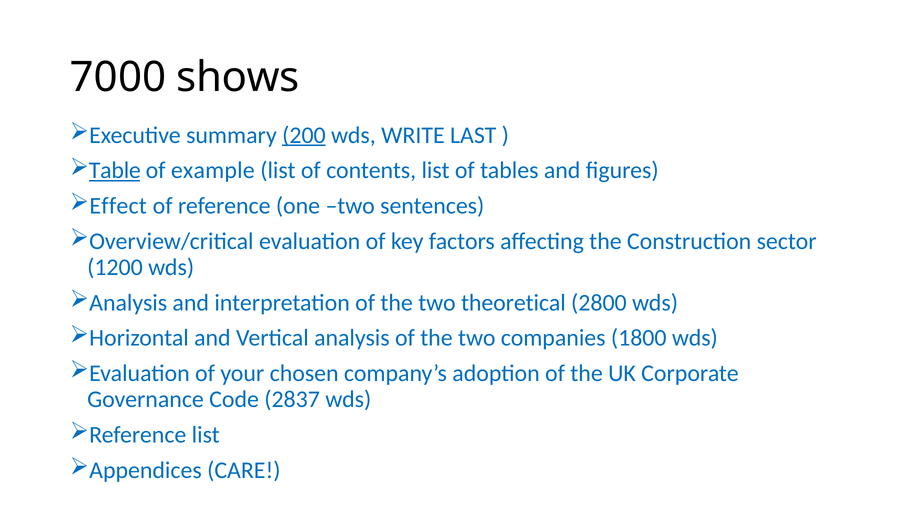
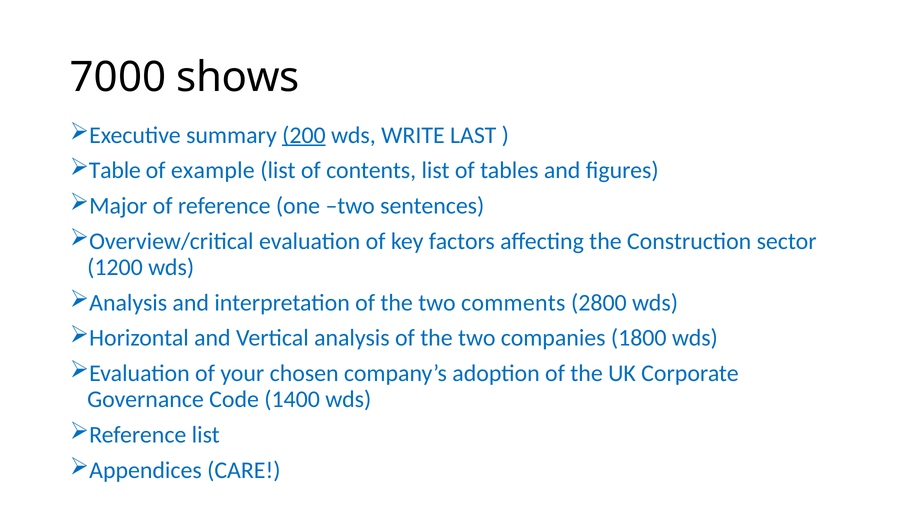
Table underline: present -> none
Effect: Effect -> Major
theoretical: theoretical -> comments
2837: 2837 -> 1400
